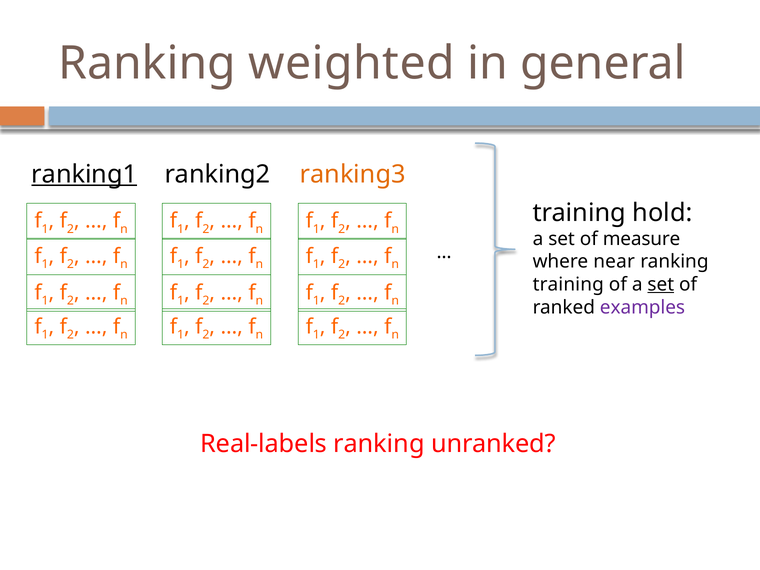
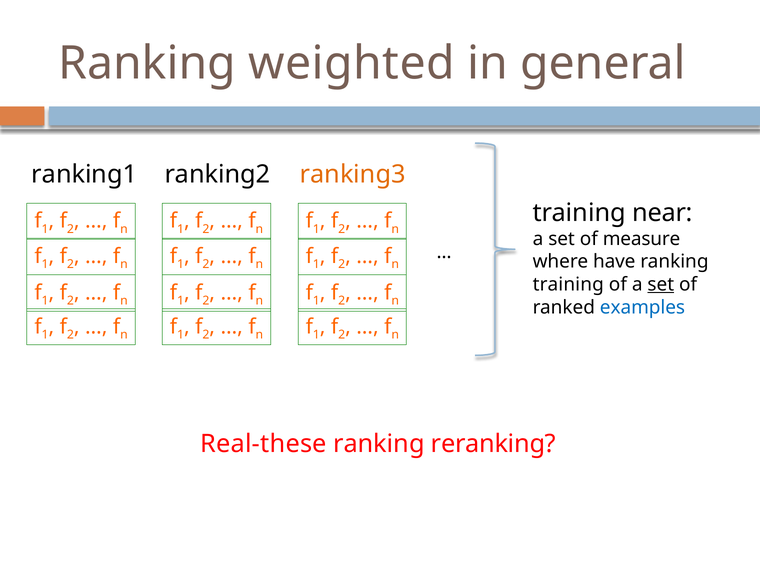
ranking1 underline: present -> none
hold: hold -> near
near: near -> have
examples colour: purple -> blue
Real-labels: Real-labels -> Real-these
unranked: unranked -> reranking
